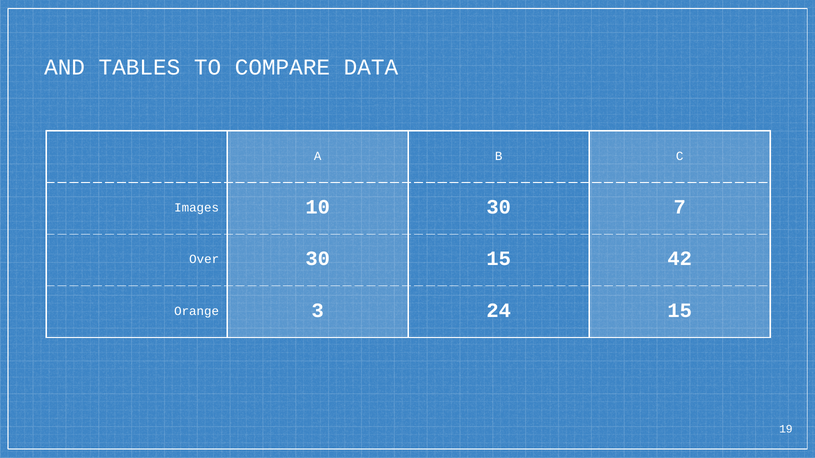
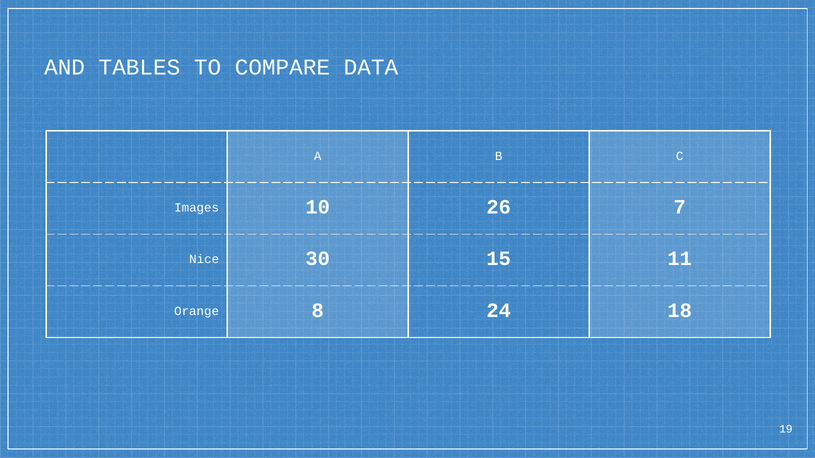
10 30: 30 -> 26
Over: Over -> Nice
42: 42 -> 11
3: 3 -> 8
24 15: 15 -> 18
